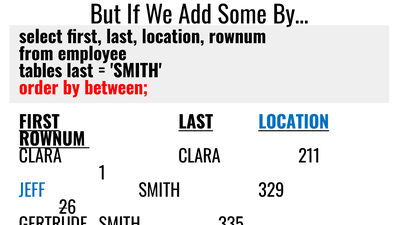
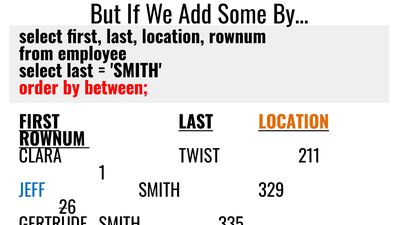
tables at (41, 71): tables -> select
LOCATION at (294, 122) colour: blue -> orange
CLARA CLARA: CLARA -> TWIST
